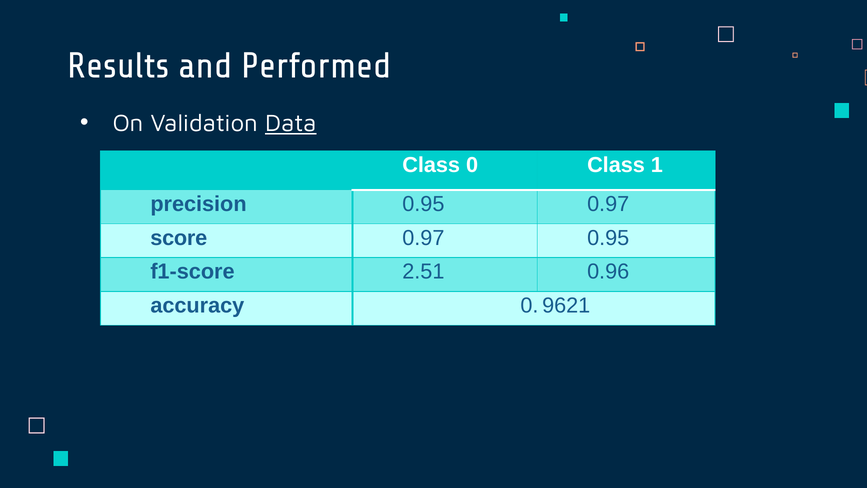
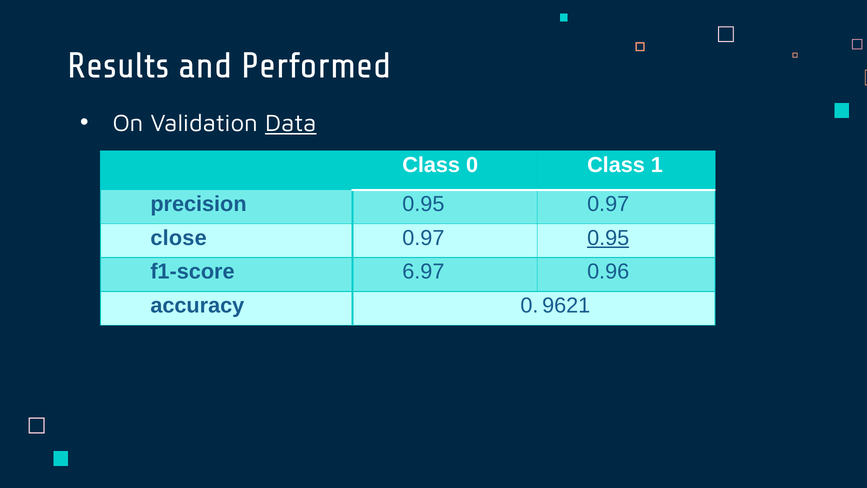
score: score -> close
0.95 at (608, 238) underline: none -> present
2.51: 2.51 -> 6.97
